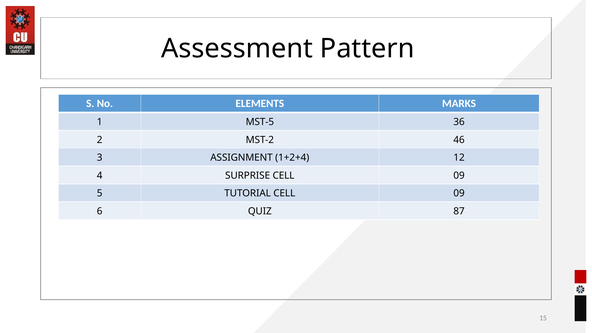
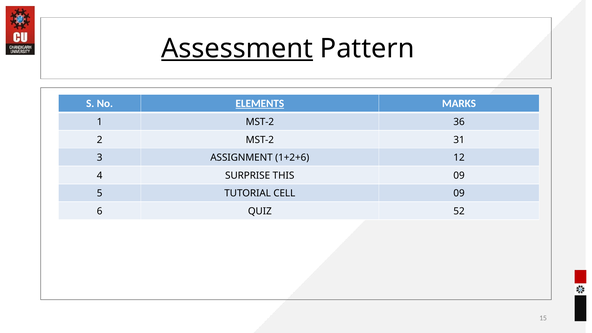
Assessment underline: none -> present
ELEMENTS underline: none -> present
1 MST-5: MST-5 -> MST-2
46: 46 -> 31
1+2+4: 1+2+4 -> 1+2+6
SURPRISE CELL: CELL -> THIS
87: 87 -> 52
